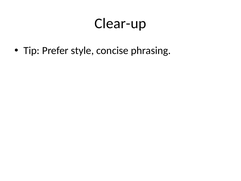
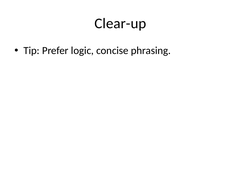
style: style -> logic
